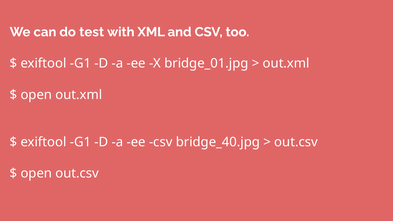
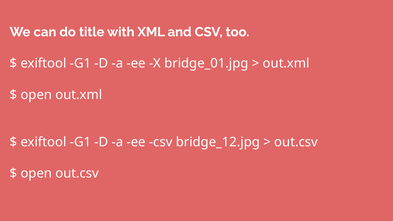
test: test -> title
bridge_40.jpg: bridge_40.jpg -> bridge_12.jpg
